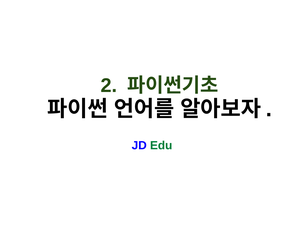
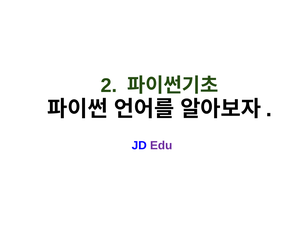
Edu colour: green -> purple
